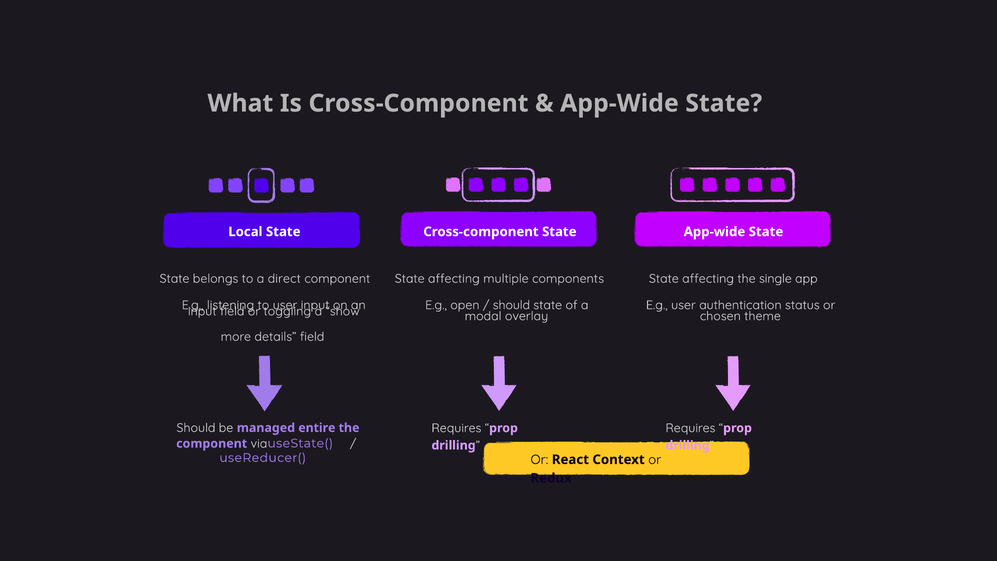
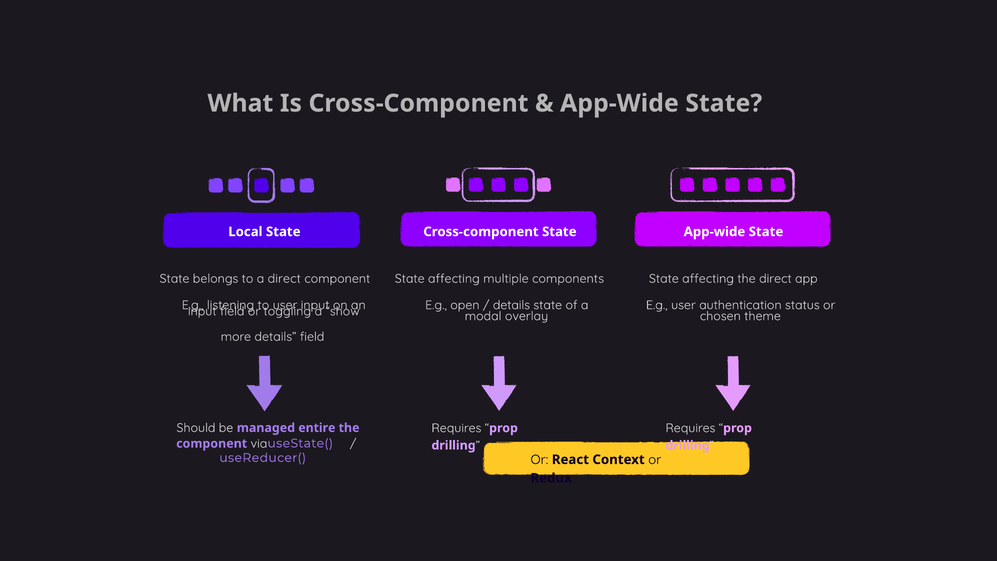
the single: single -> direct
should at (511, 305): should -> details
